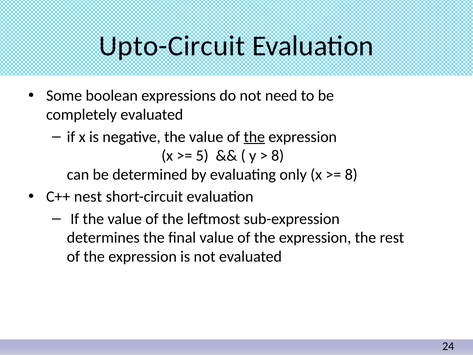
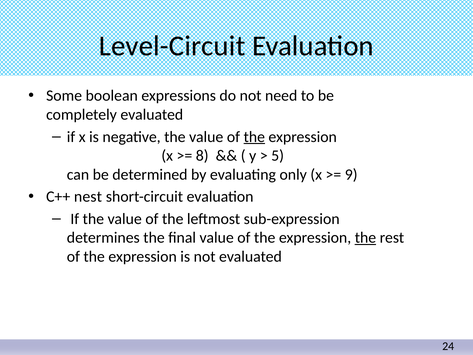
Upto-Circuit: Upto-Circuit -> Level-Circuit
5: 5 -> 8
8 at (278, 156): 8 -> 5
8 at (351, 175): 8 -> 9
the at (365, 238) underline: none -> present
